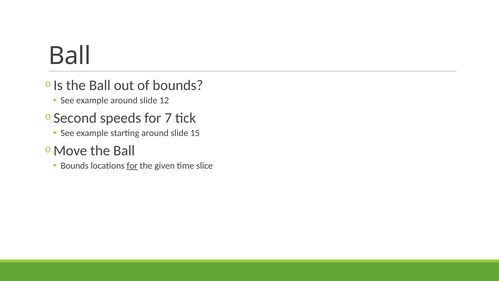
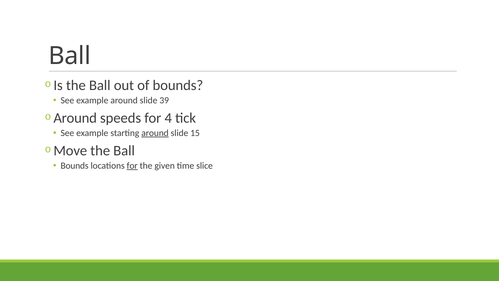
12: 12 -> 39
Second at (75, 118): Second -> Around
7: 7 -> 4
around at (155, 133) underline: none -> present
